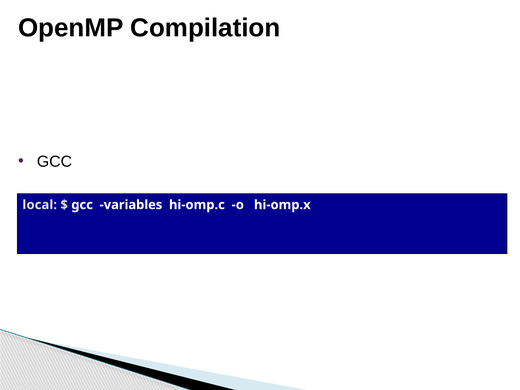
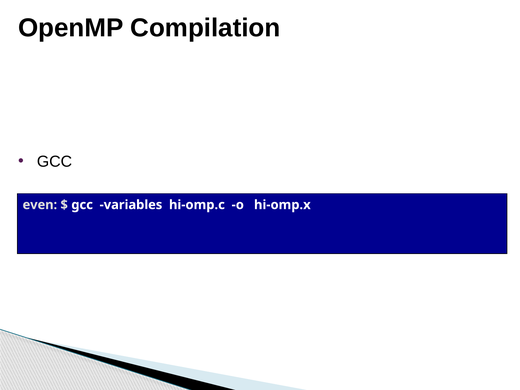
local: local -> even
